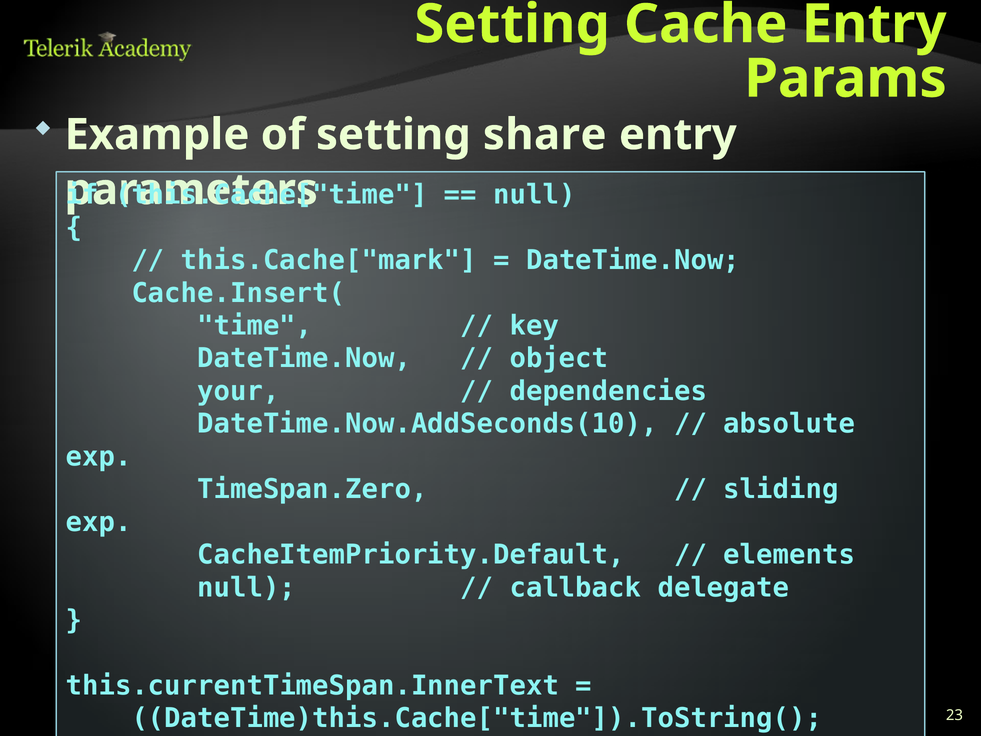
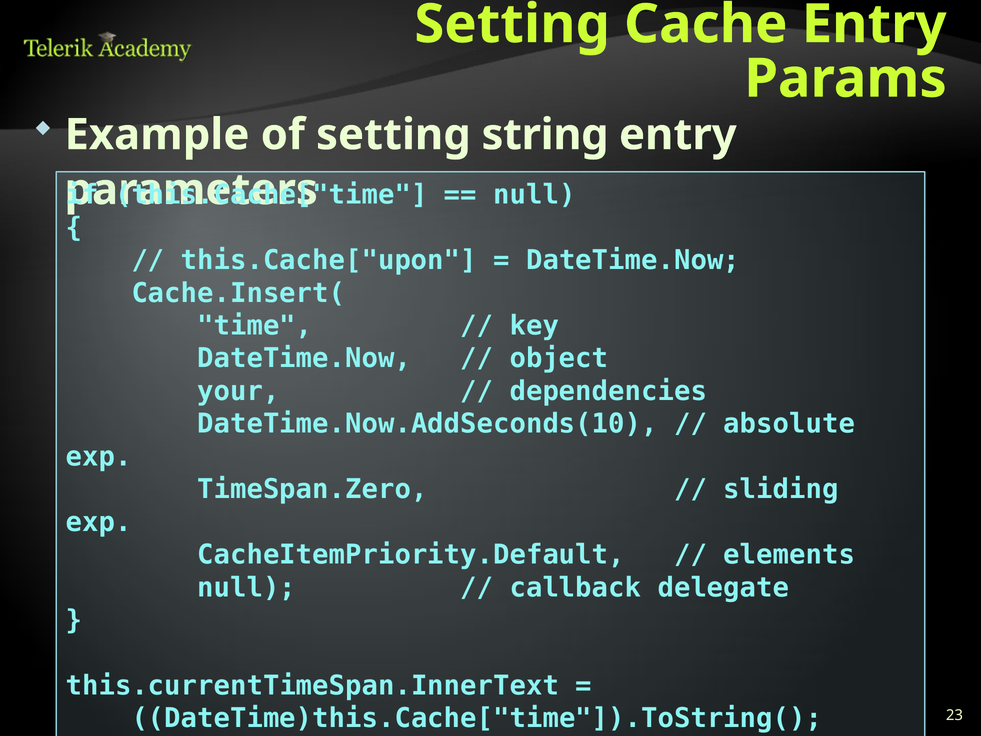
share: share -> string
this.Cache["mark: this.Cache["mark -> this.Cache["upon
